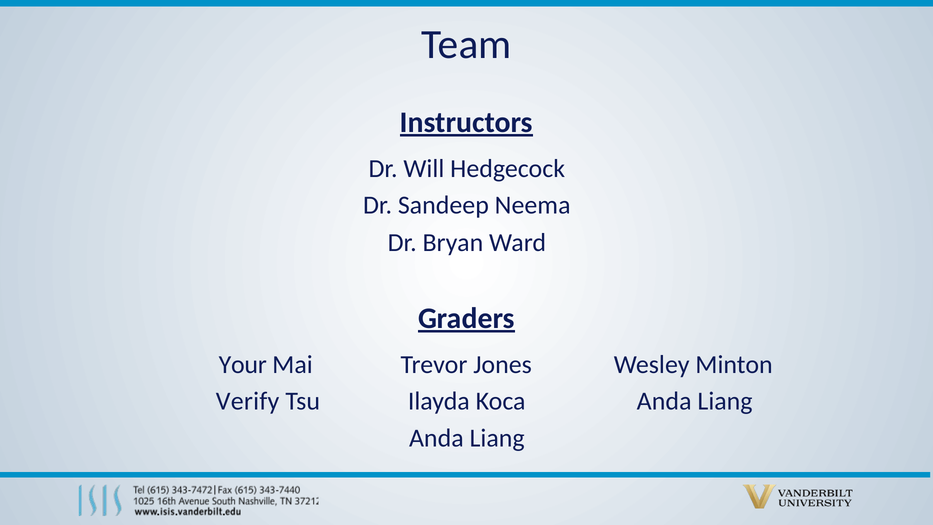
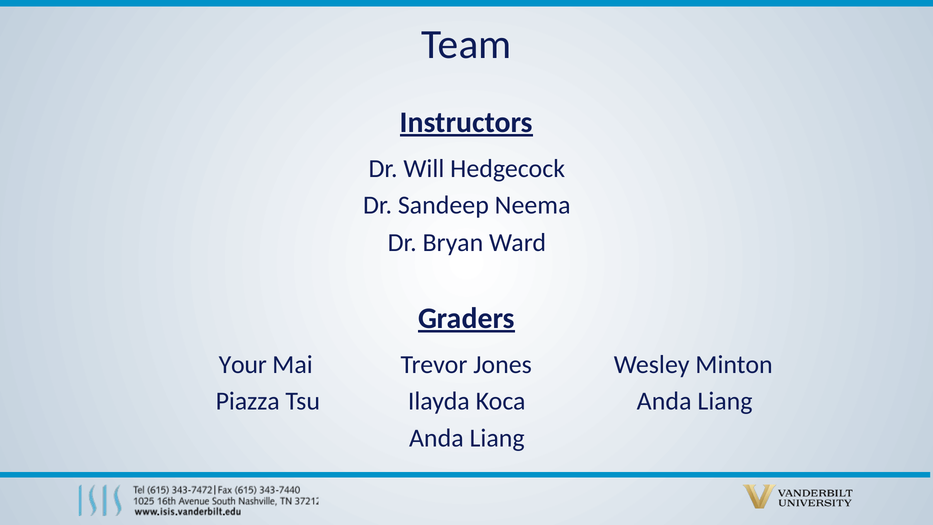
Verify: Verify -> Piazza
